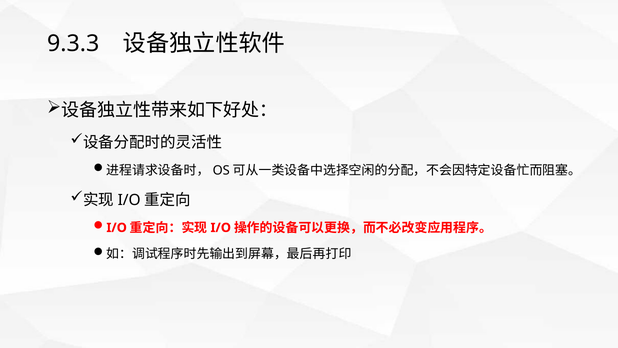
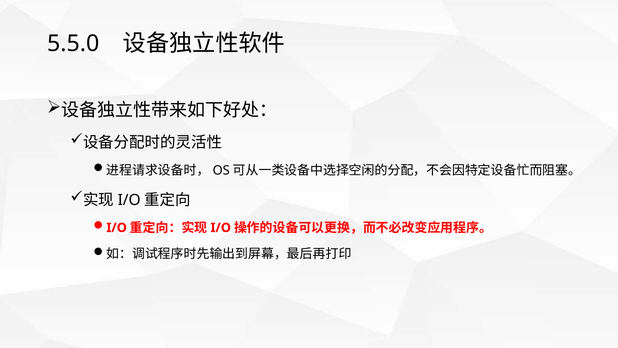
9.3.3: 9.3.3 -> 5.5.0
